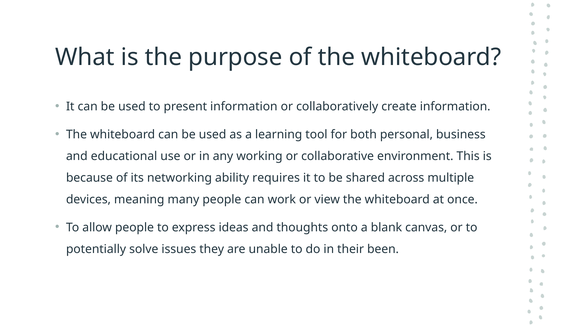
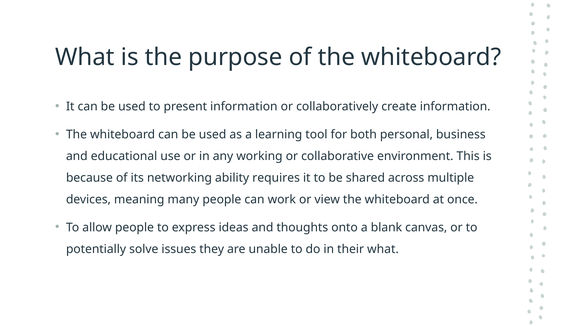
their been: been -> what
